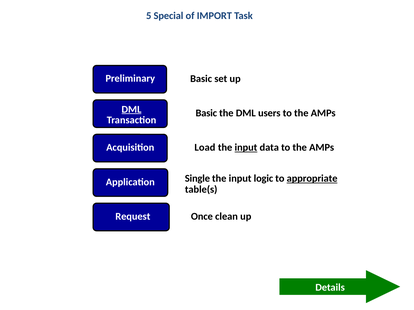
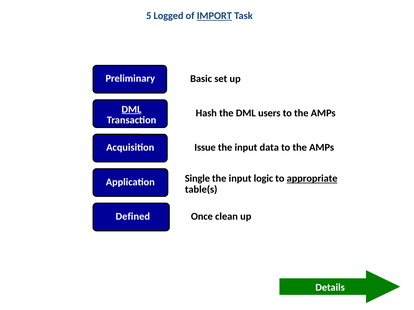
Special: Special -> Logged
IMPORT underline: none -> present
Basic at (206, 113): Basic -> Hash
Load: Load -> Issue
input at (246, 148) underline: present -> none
Request: Request -> Defined
